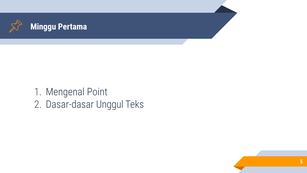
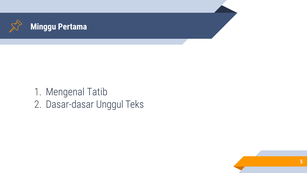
Point: Point -> Tatib
